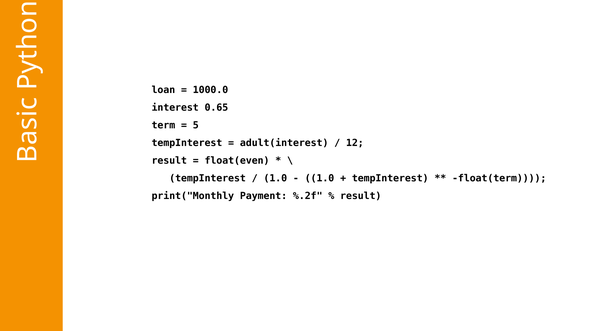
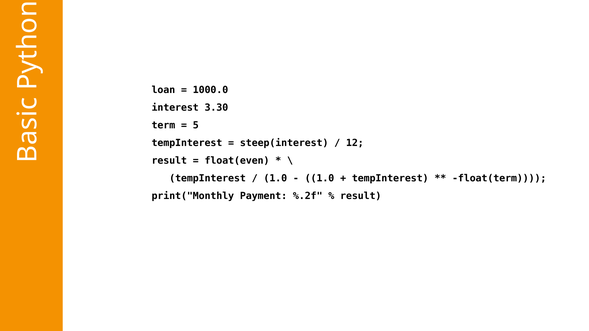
0.65: 0.65 -> 3.30
adult(interest: adult(interest -> steep(interest
